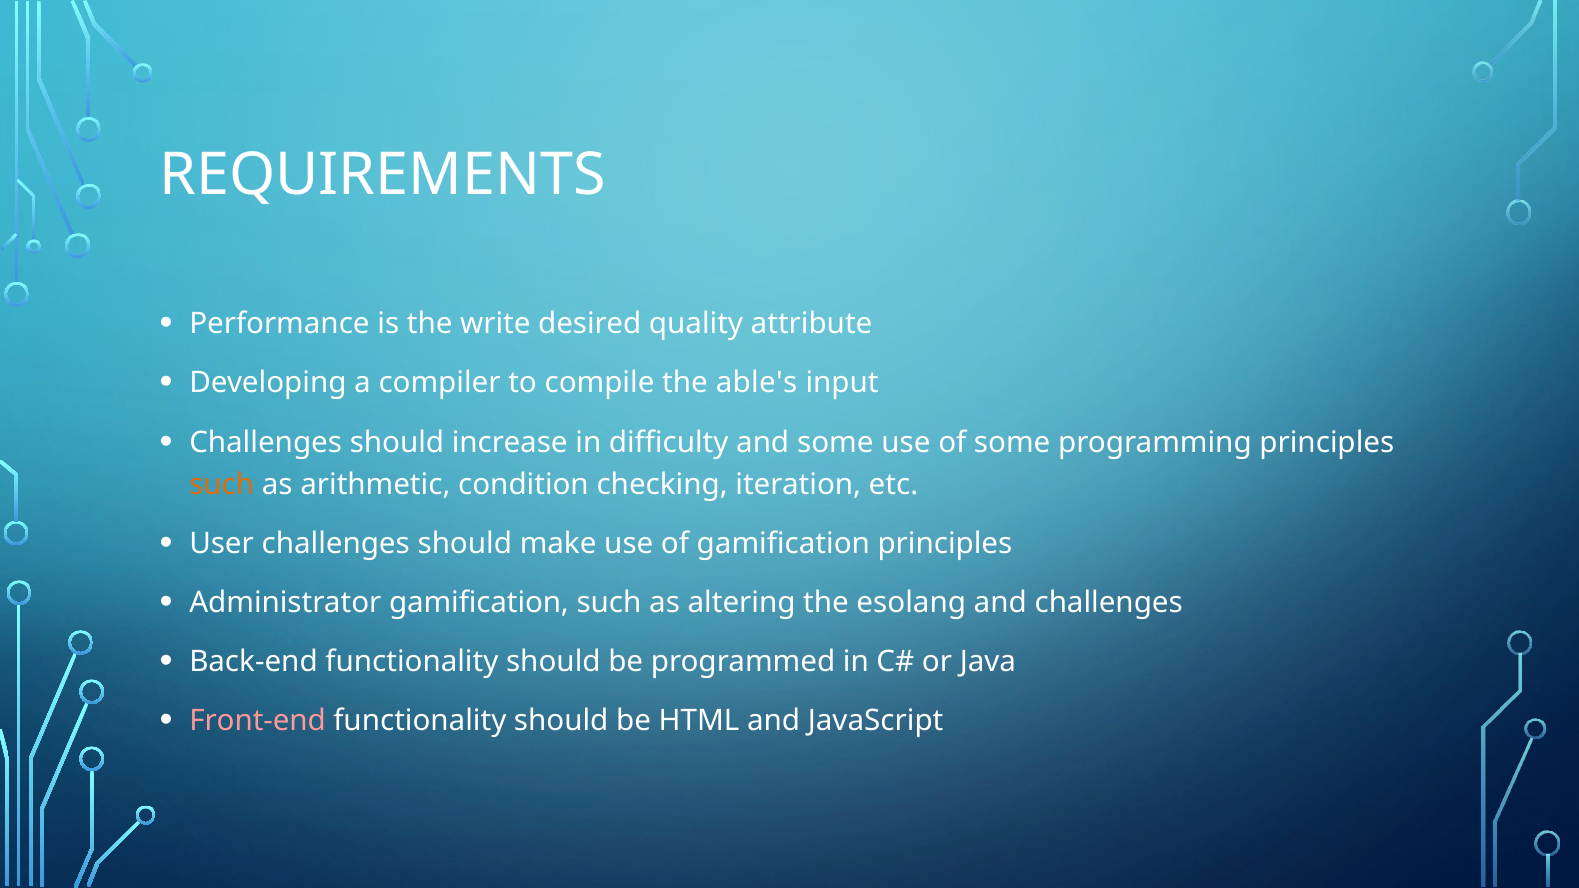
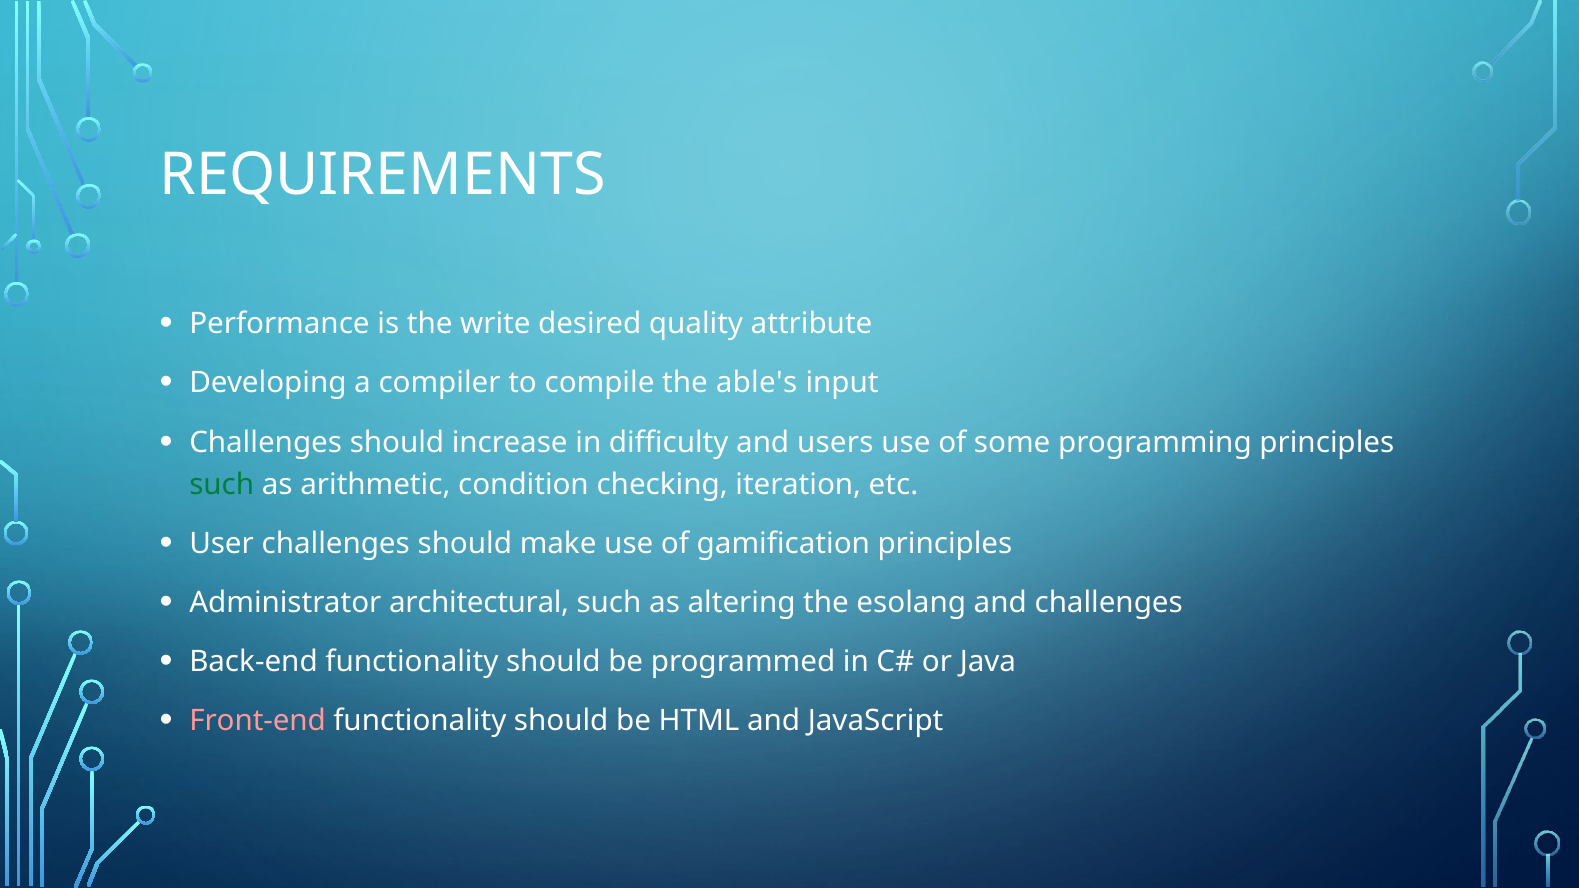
and some: some -> users
such at (222, 485) colour: orange -> green
Administrator gamification: gamification -> architectural
